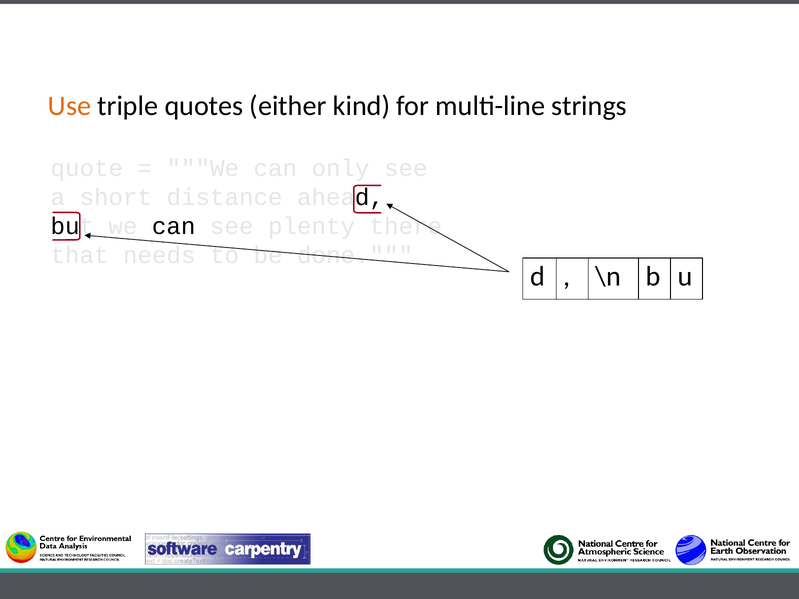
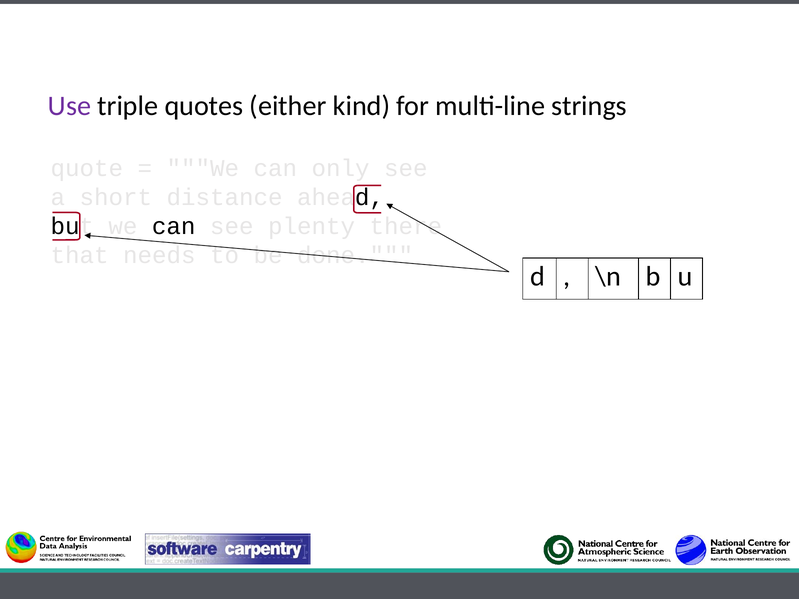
Use colour: orange -> purple
